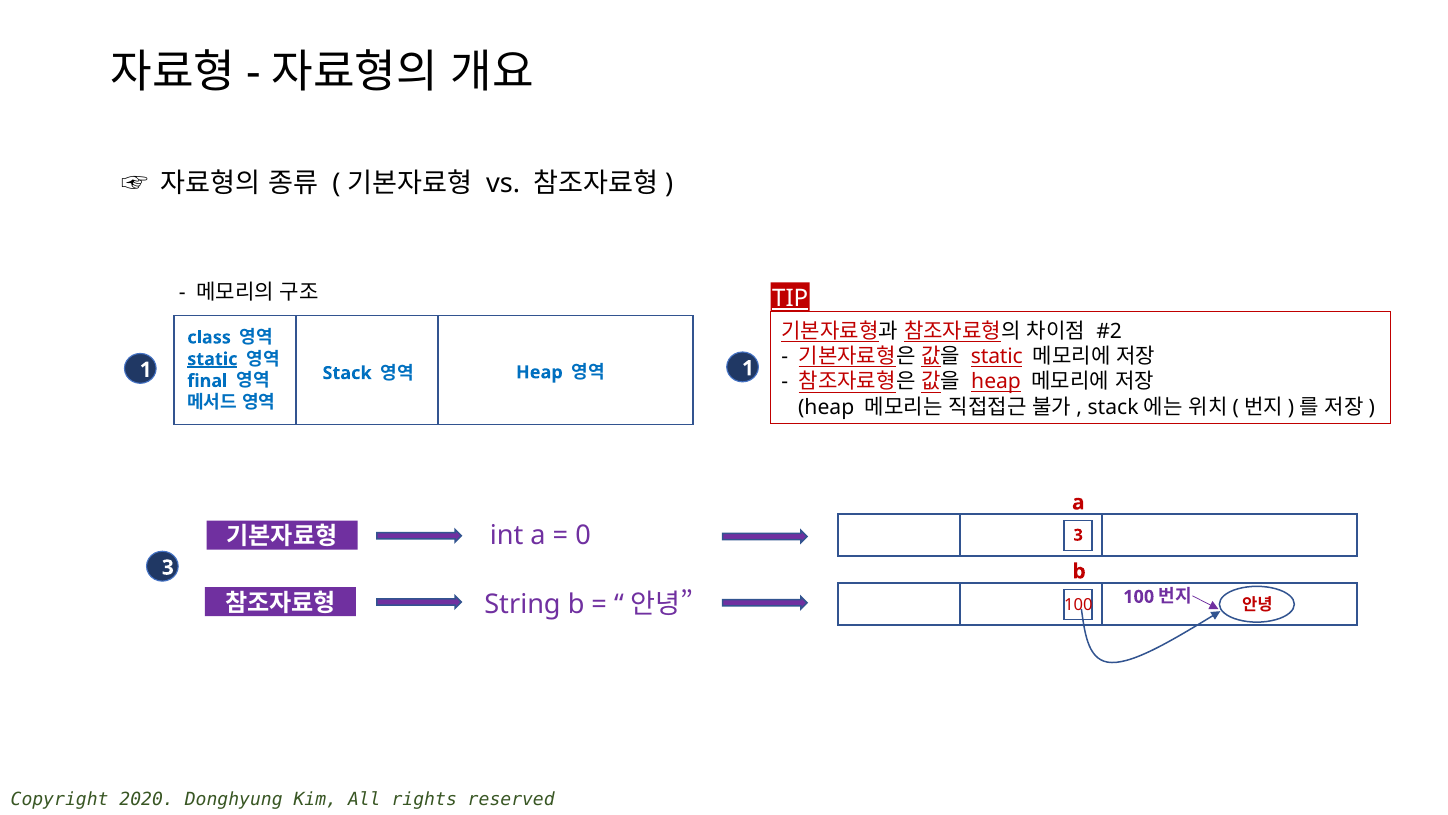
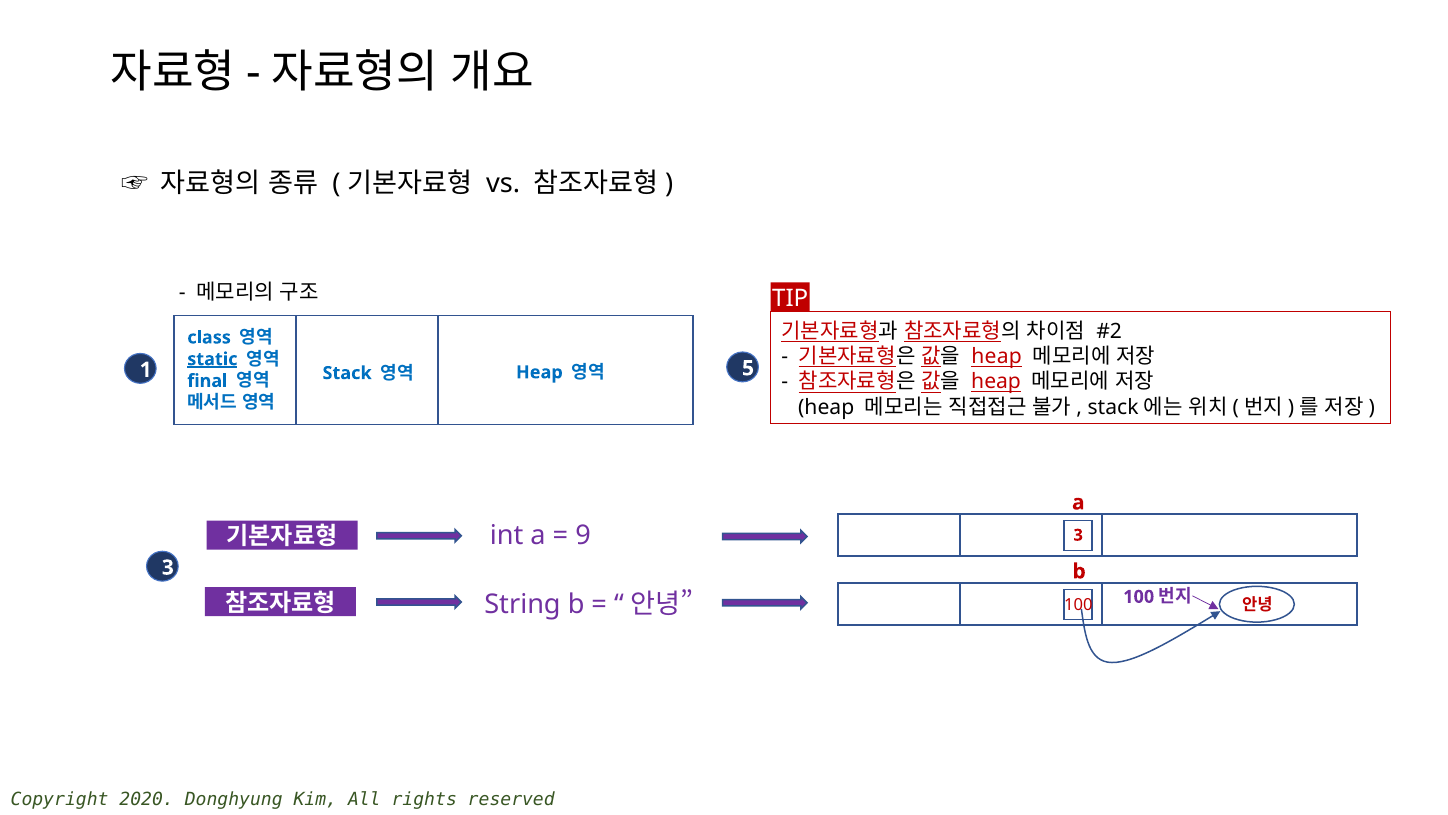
TIP underline: present -> none
static at (997, 356): static -> heap
1 1: 1 -> 5
0: 0 -> 9
